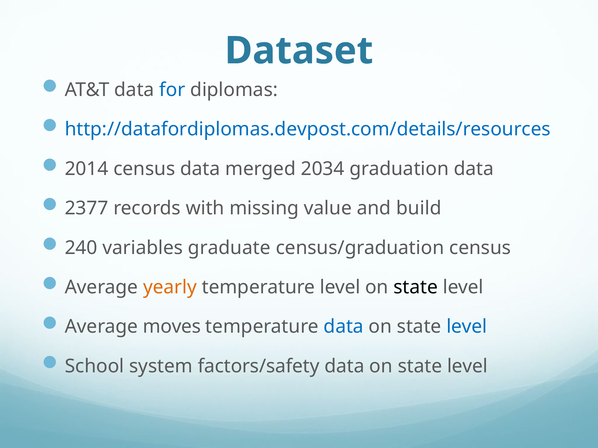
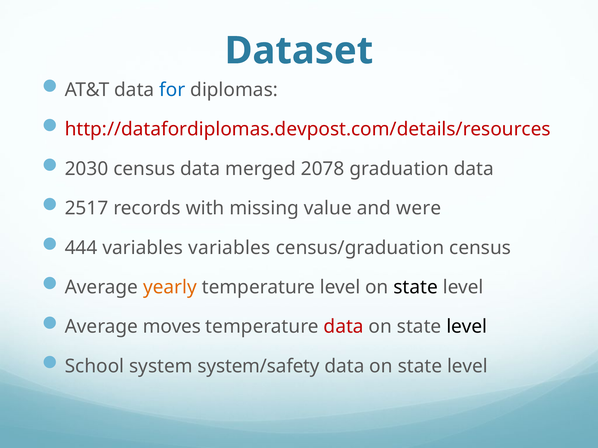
http://datafordiplomas.devpost.com/details/resources colour: blue -> red
2014: 2014 -> 2030
2034: 2034 -> 2078
2377: 2377 -> 2517
build: build -> were
240: 240 -> 444
variables graduate: graduate -> variables
data at (344, 327) colour: blue -> red
level at (467, 327) colour: blue -> black
factors/safety: factors/safety -> system/safety
